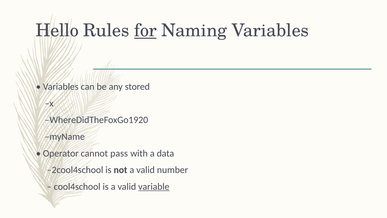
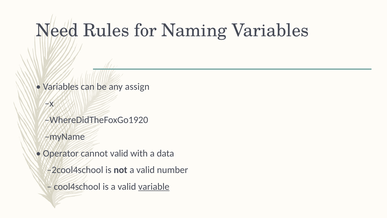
Hello: Hello -> Need
for underline: present -> none
stored: stored -> assign
cannot pass: pass -> valid
